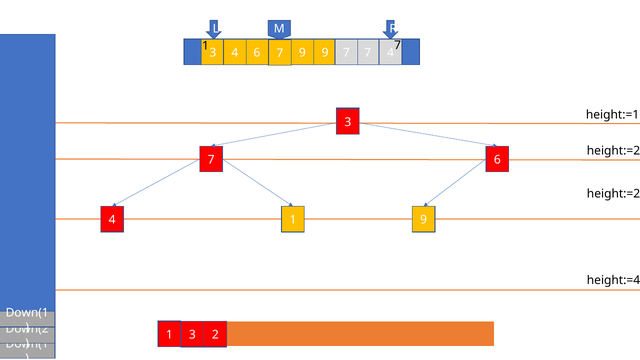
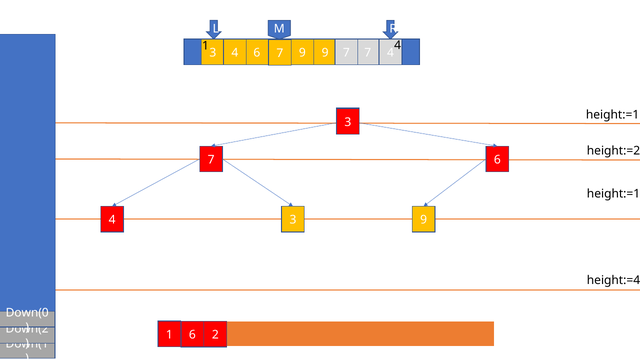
1 7: 7 -> 4
height:=2 at (614, 194): height:=2 -> height:=1
4 1: 1 -> 3
Down(1 at (27, 313): Down(1 -> Down(0
1 3: 3 -> 6
